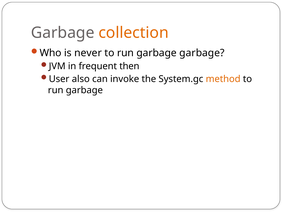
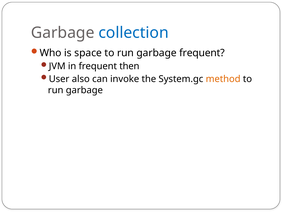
collection colour: orange -> blue
never: never -> space
garbage garbage: garbage -> frequent
